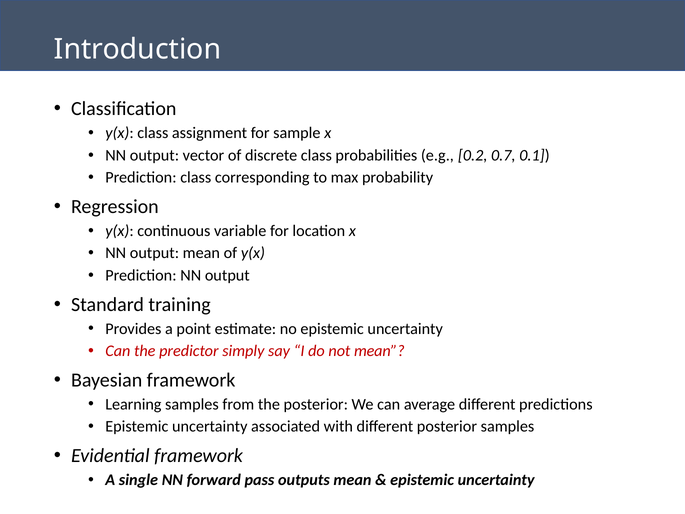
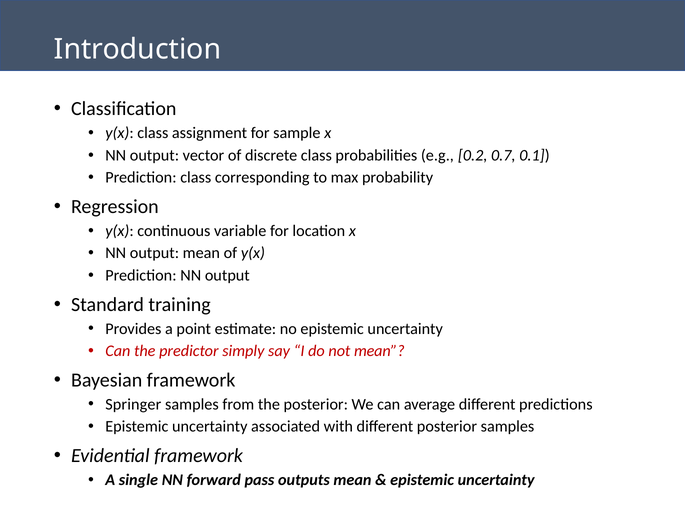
Learning: Learning -> Springer
